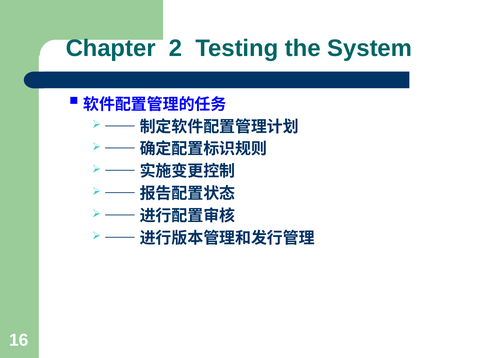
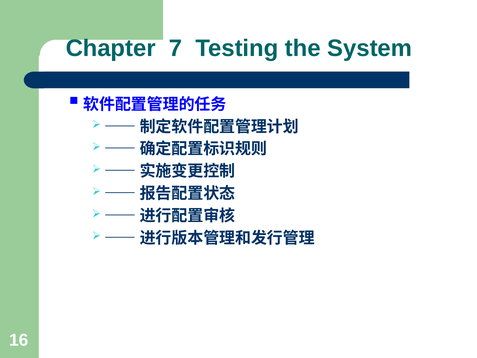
2: 2 -> 7
